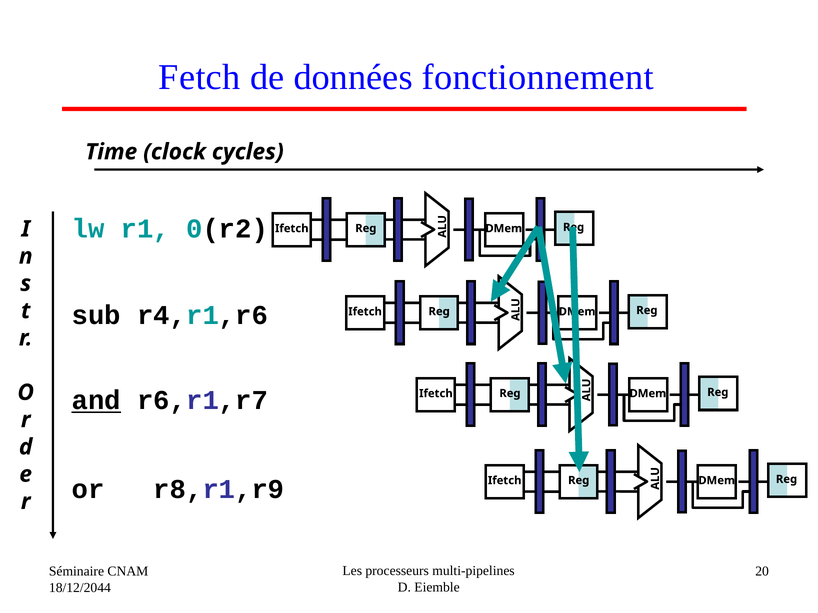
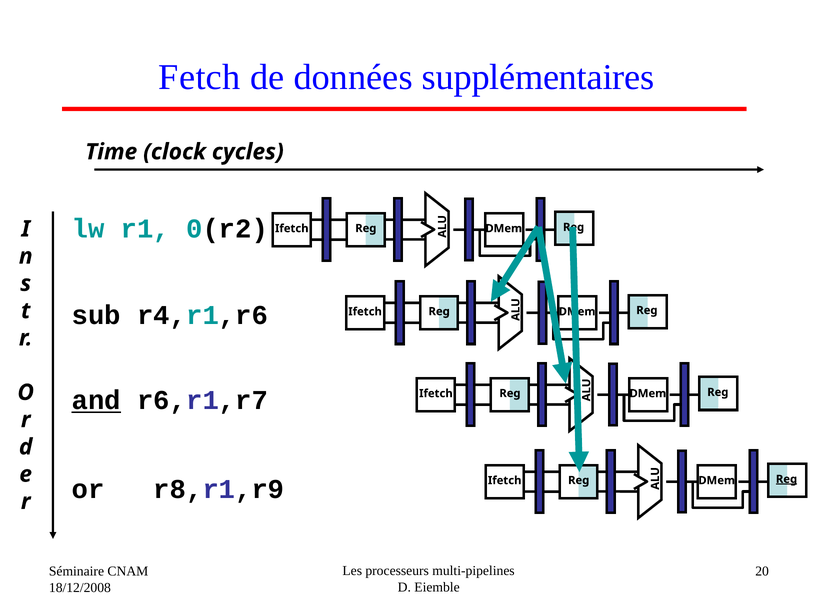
fonctionnement: fonctionnement -> supplémentaires
Reg at (787, 480) underline: none -> present
18/12/2044: 18/12/2044 -> 18/12/2008
